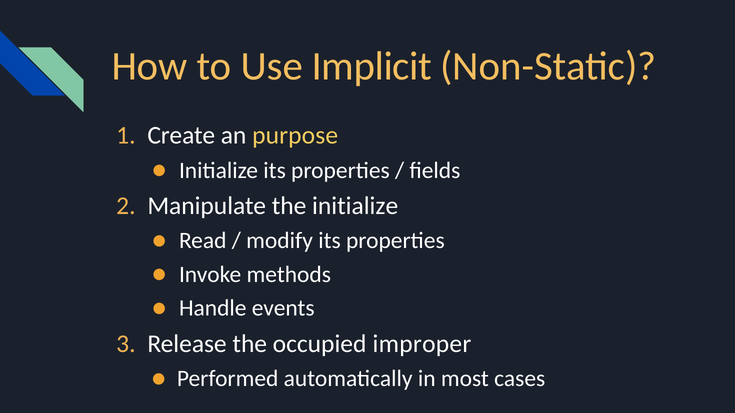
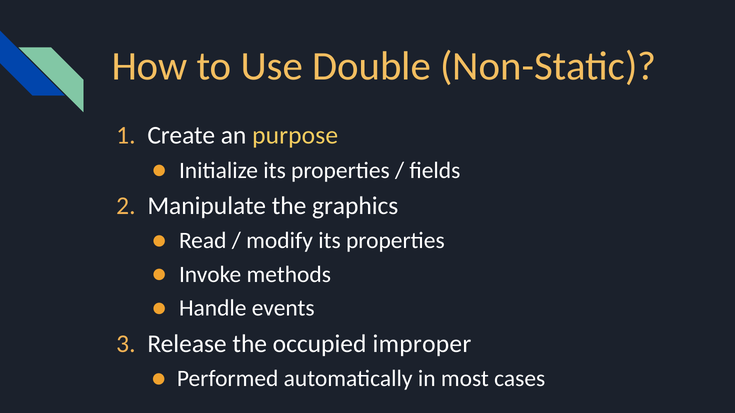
Implicit: Implicit -> Double
the initialize: initialize -> graphics
